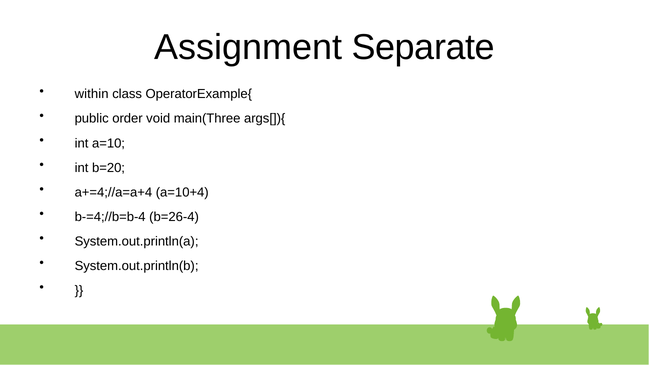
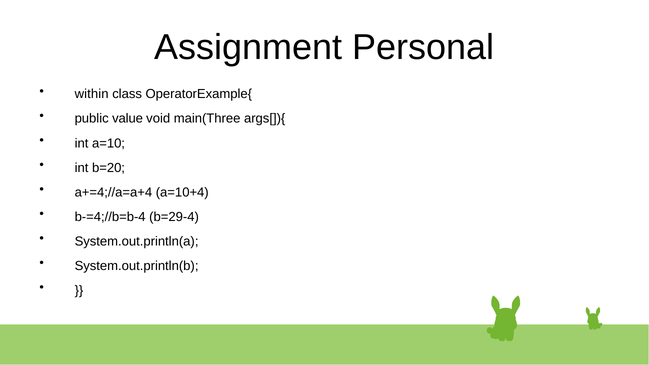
Separate: Separate -> Personal
order: order -> value
b=26-4: b=26-4 -> b=29-4
